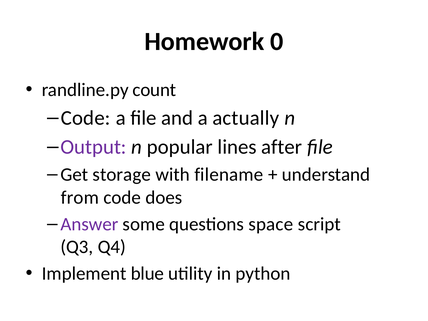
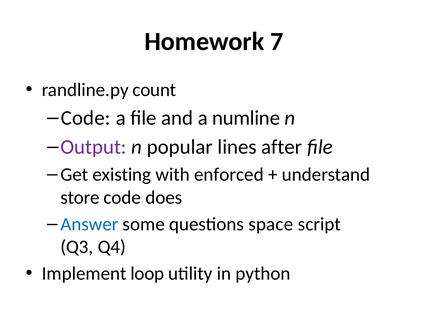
0: 0 -> 7
actually: actually -> numline
storage: storage -> existing
filename: filename -> enforced
from: from -> store
Answer colour: purple -> blue
blue: blue -> loop
